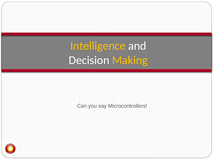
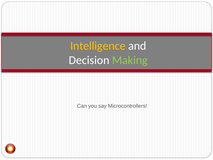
Making colour: yellow -> light green
